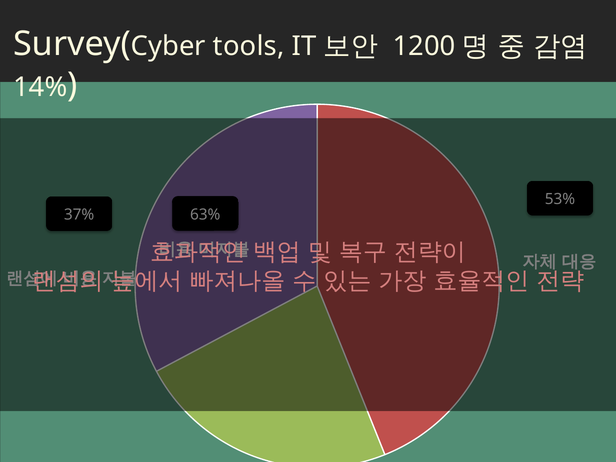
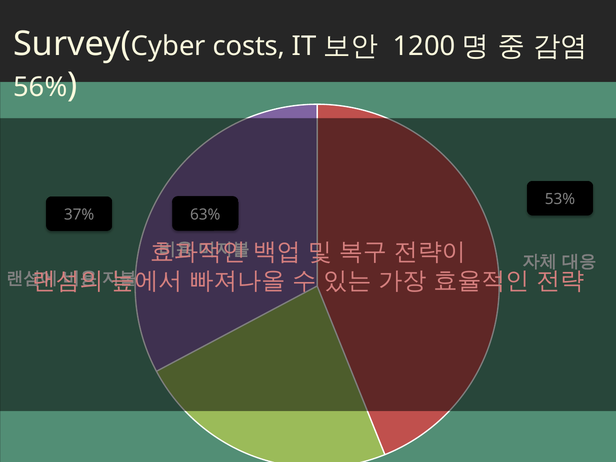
tools: tools -> costs
14%: 14% -> 56%
